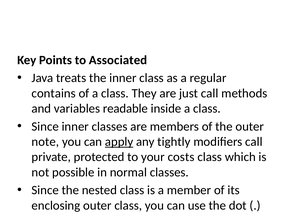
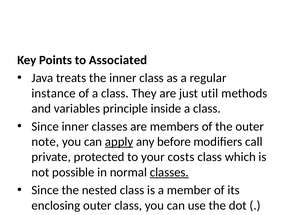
contains: contains -> instance
just call: call -> util
variables readable: readable -> principle
tightly: tightly -> before
classes at (169, 172) underline: none -> present
